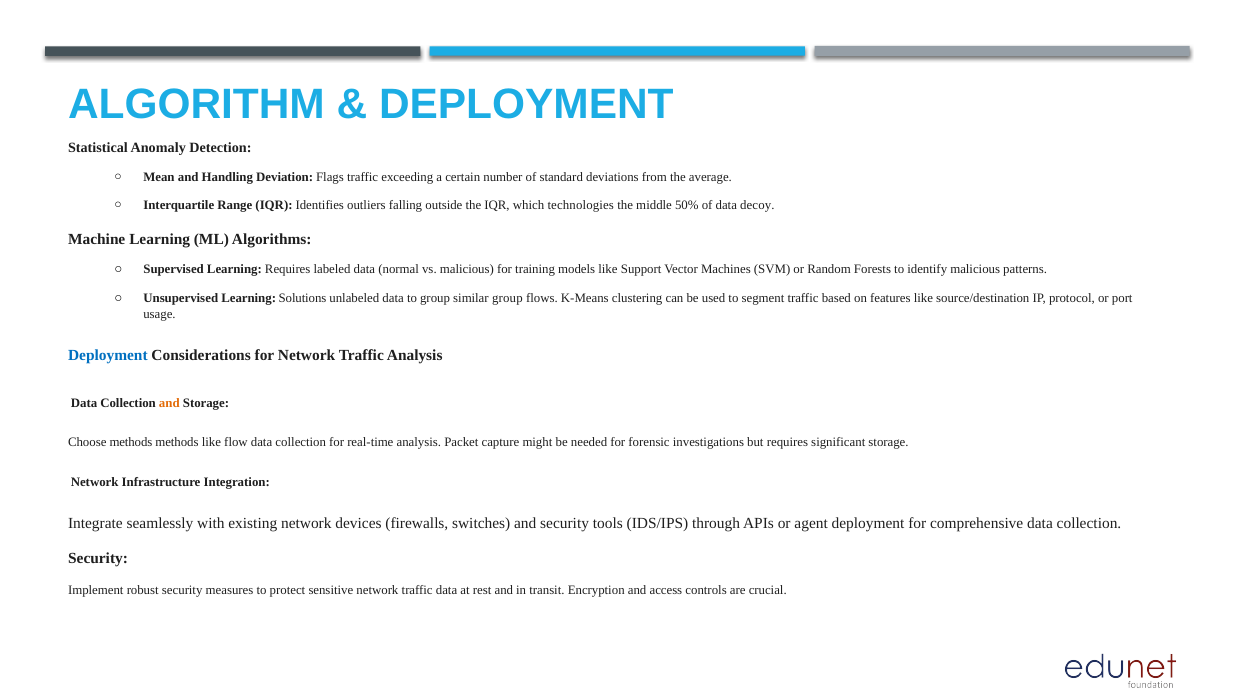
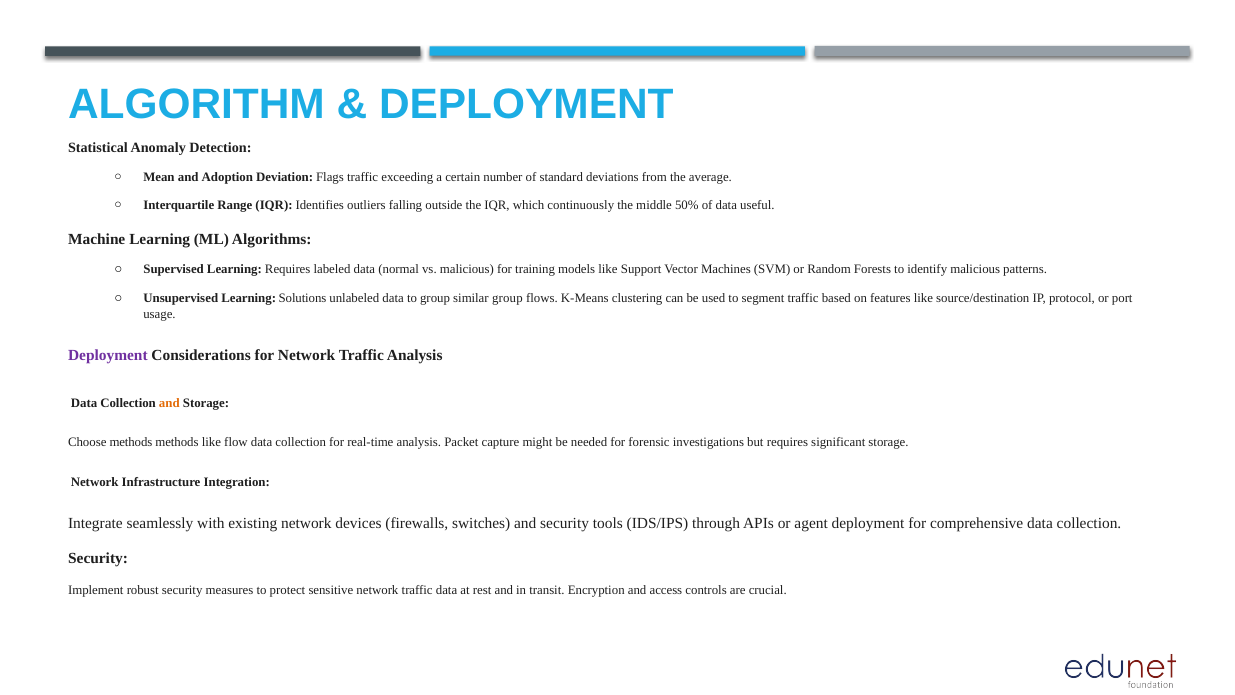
Handling: Handling -> Adoption
technologies: technologies -> continuously
decoy: decoy -> useful
Deployment at (108, 355) colour: blue -> purple
